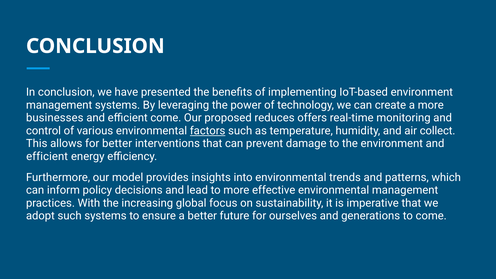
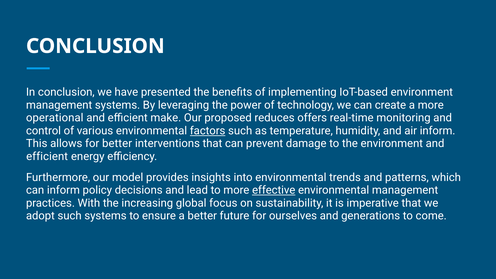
businesses: businesses -> operational
efficient come: come -> make
air collect: collect -> inform
effective underline: none -> present
